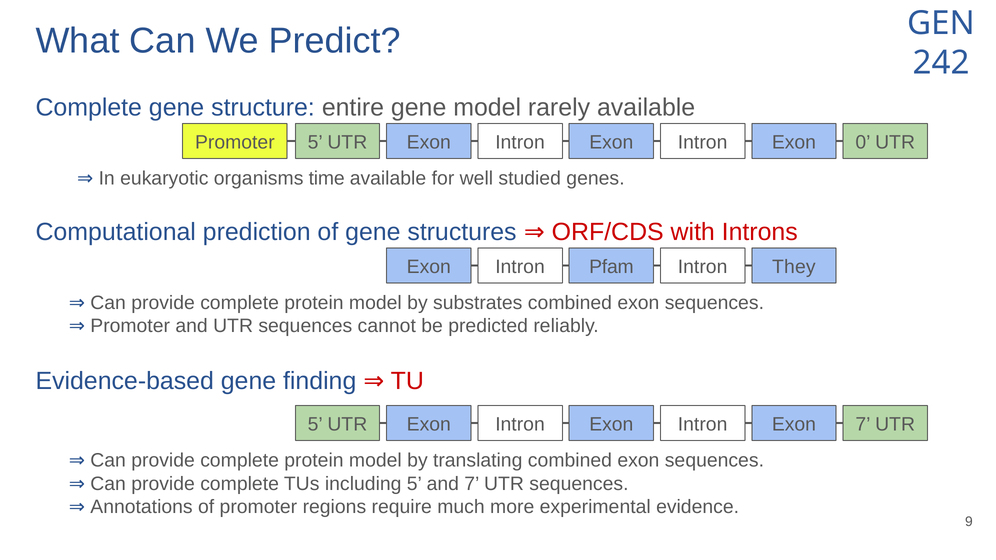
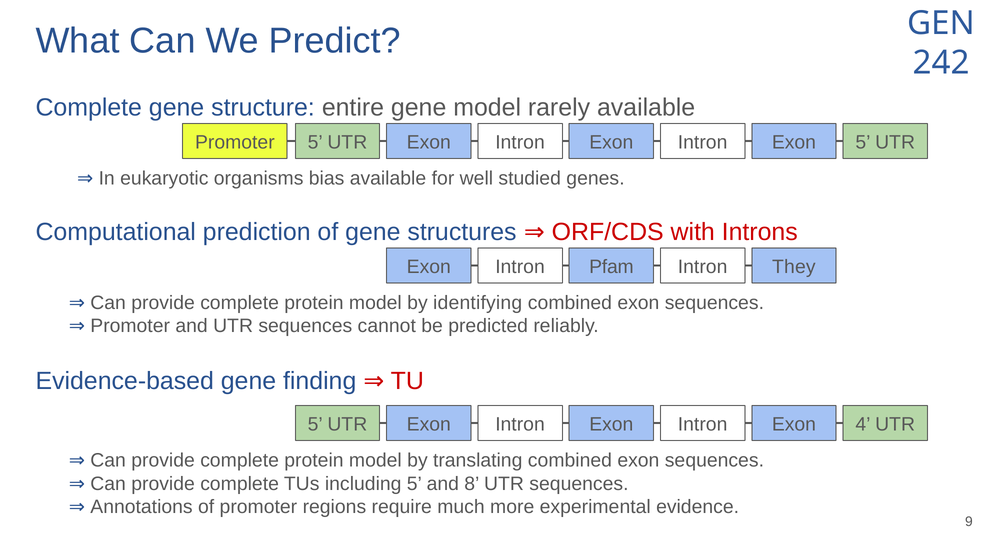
Exon 0: 0 -> 5
time: time -> bias
substrates: substrates -> identifying
Exon 7: 7 -> 4
and 7: 7 -> 8
